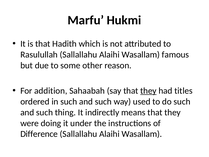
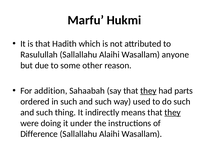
famous: famous -> anyone
titles: titles -> parts
they at (173, 112) underline: none -> present
